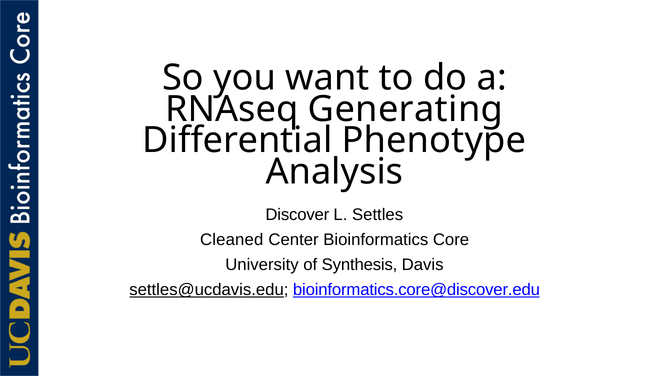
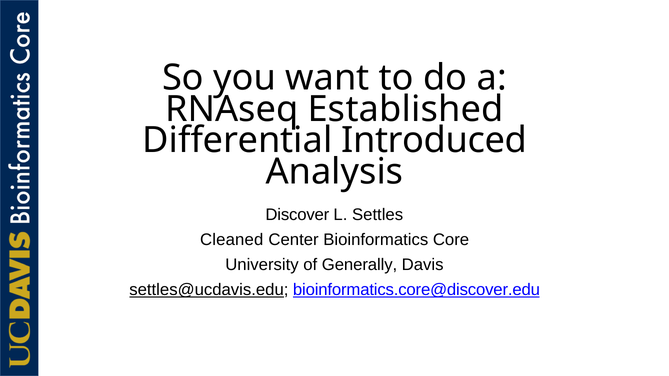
Generating: Generating -> Established
Phenotype: Phenotype -> Introduced
Synthesis: Synthesis -> Generally
